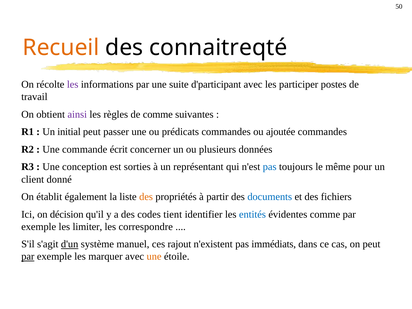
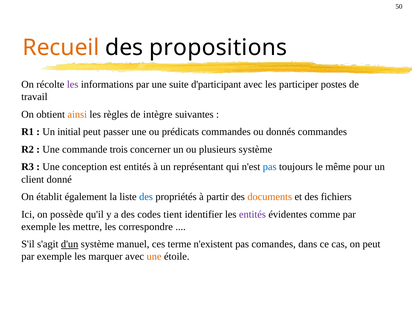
connaitreqté: connaitreqté -> propositions
ainsi colour: purple -> orange
de comme: comme -> intègre
ajoutée: ajoutée -> donnés
écrit: écrit -> trois
plusieurs données: données -> système
est sorties: sorties -> entités
des at (146, 197) colour: orange -> blue
documents colour: blue -> orange
décision: décision -> possède
entités at (252, 214) colour: blue -> purple
limiter: limiter -> mettre
rajout: rajout -> terme
immédiats: immédiats -> comandes
par at (28, 257) underline: present -> none
